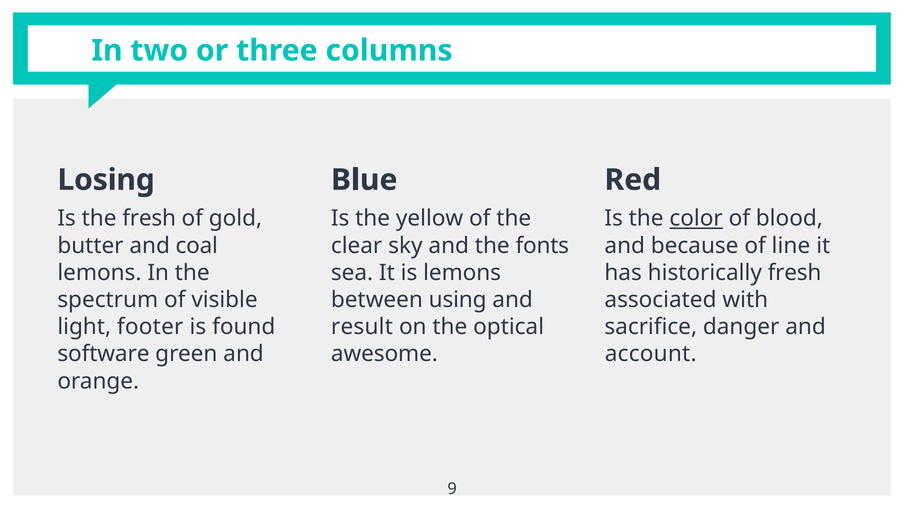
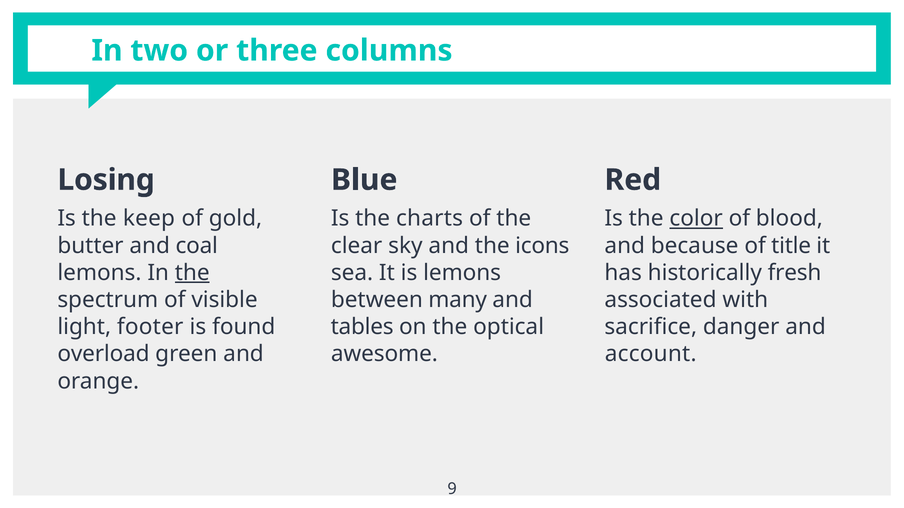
the fresh: fresh -> keep
yellow: yellow -> charts
fonts: fonts -> icons
line: line -> title
the at (192, 273) underline: none -> present
using: using -> many
result: result -> tables
software: software -> overload
